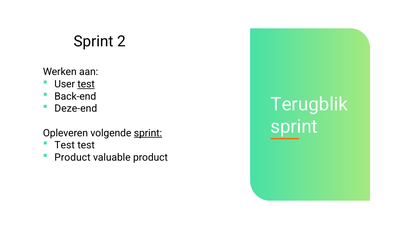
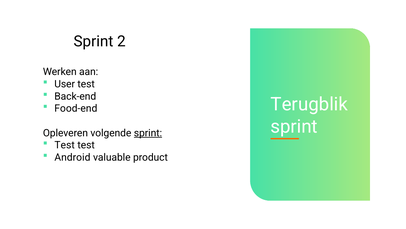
test at (86, 84) underline: present -> none
Deze-end: Deze-end -> Food-end
Product at (72, 157): Product -> Android
